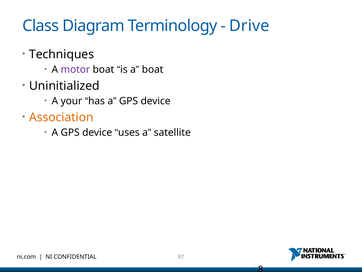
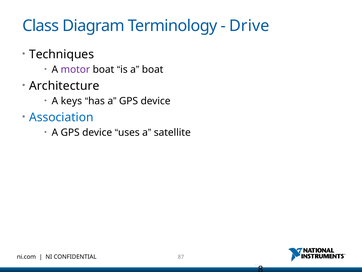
Uninitialized: Uninitialized -> Architecture
your: your -> keys
Association colour: orange -> blue
